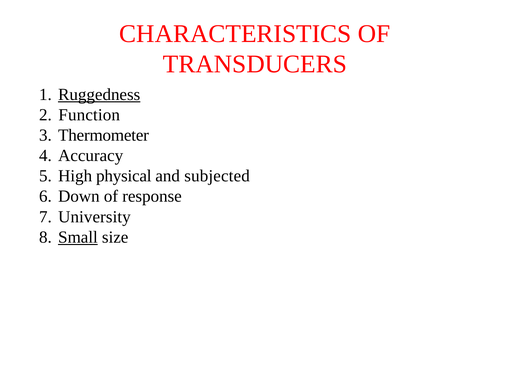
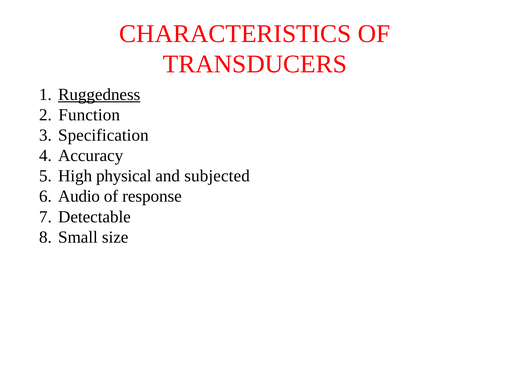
Thermometer: Thermometer -> Specification
Down: Down -> Audio
University: University -> Detectable
Small underline: present -> none
